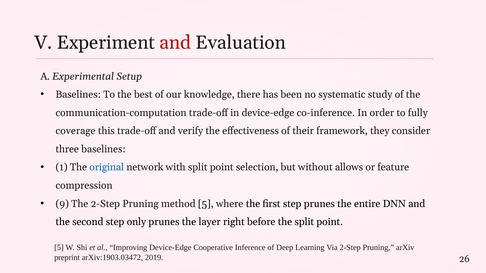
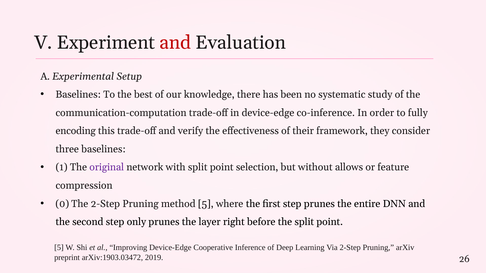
coverage: coverage -> encoding
original colour: blue -> purple
9: 9 -> 0
